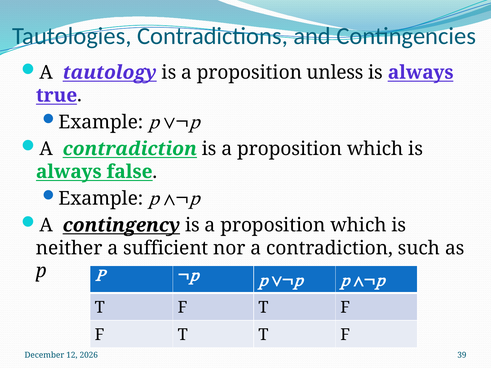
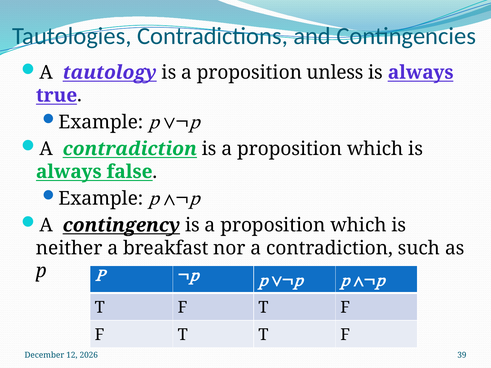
sufficient: sufficient -> breakfast
